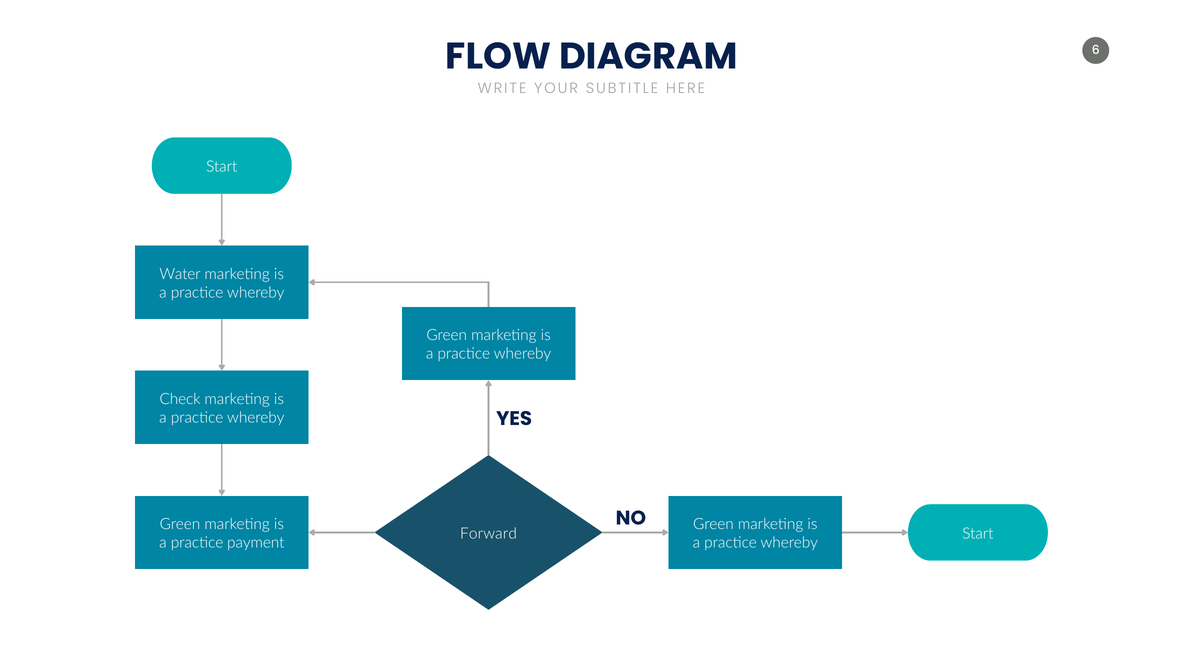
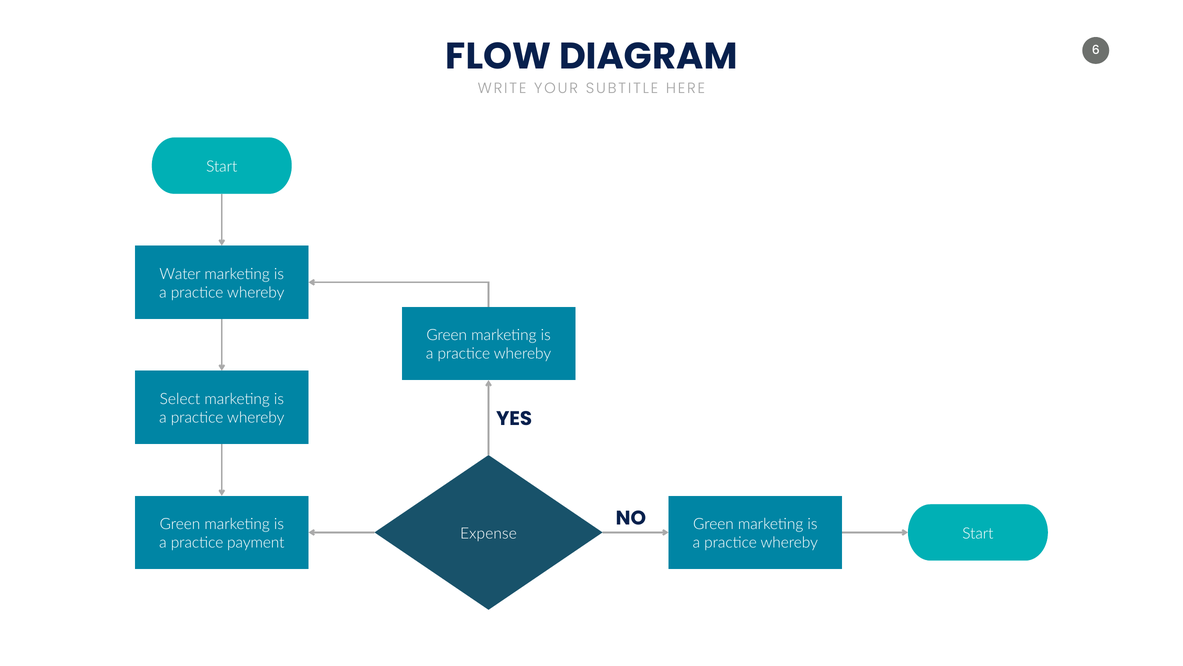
Check: Check -> Select
Forward: Forward -> Expense
